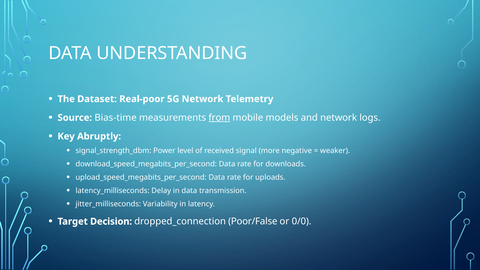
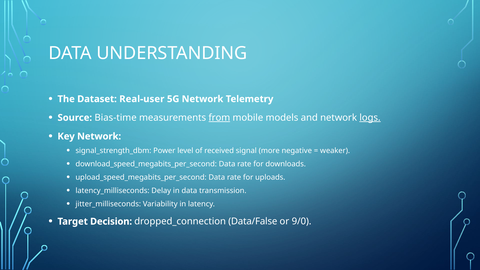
Real-poor: Real-poor -> Real-user
logs underline: none -> present
Key Abruptly: Abruptly -> Network
Poor/False: Poor/False -> Data/False
0/0: 0/0 -> 9/0
